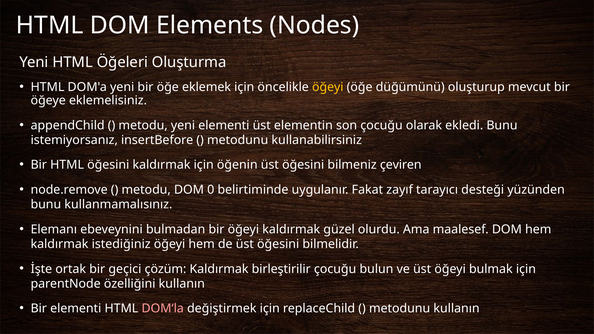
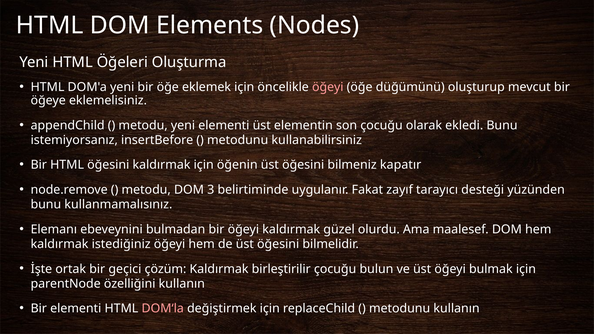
öğeyi at (328, 87) colour: yellow -> pink
çeviren: çeviren -> kapatır
0: 0 -> 3
